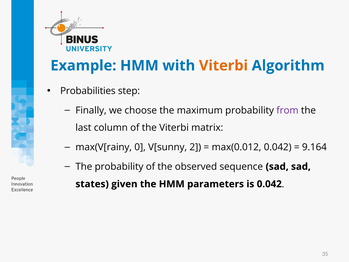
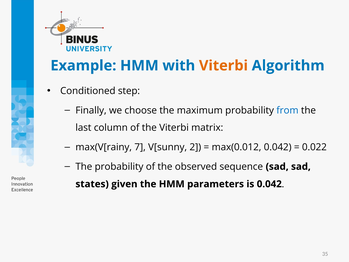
Probabilities: Probabilities -> Conditioned
from colour: purple -> blue
0: 0 -> 7
9.164: 9.164 -> 0.022
